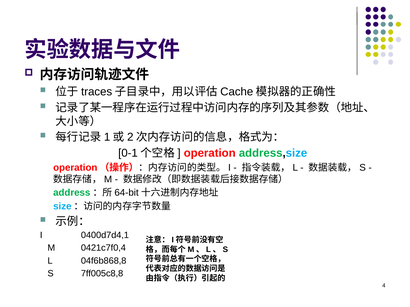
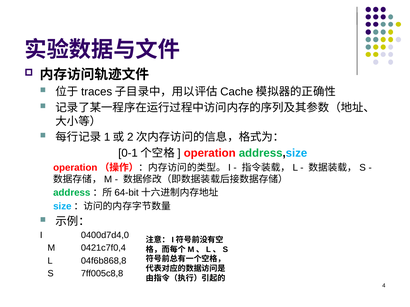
0400d7d4,1: 0400d7d4,1 -> 0400d7d4,0
